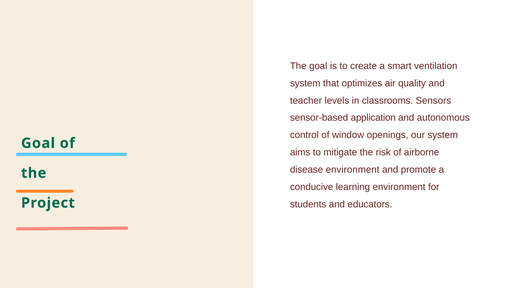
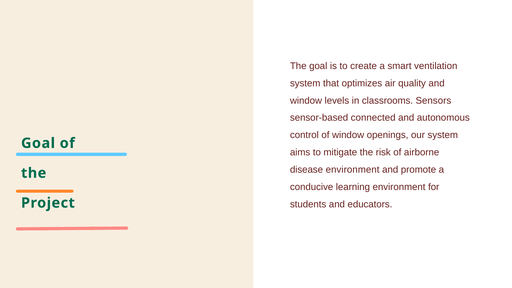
teacher at (306, 101): teacher -> window
application: application -> connected
